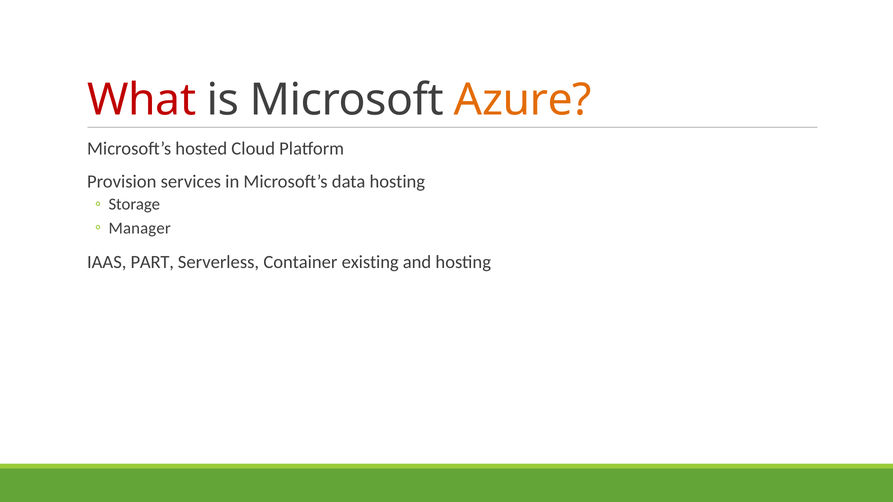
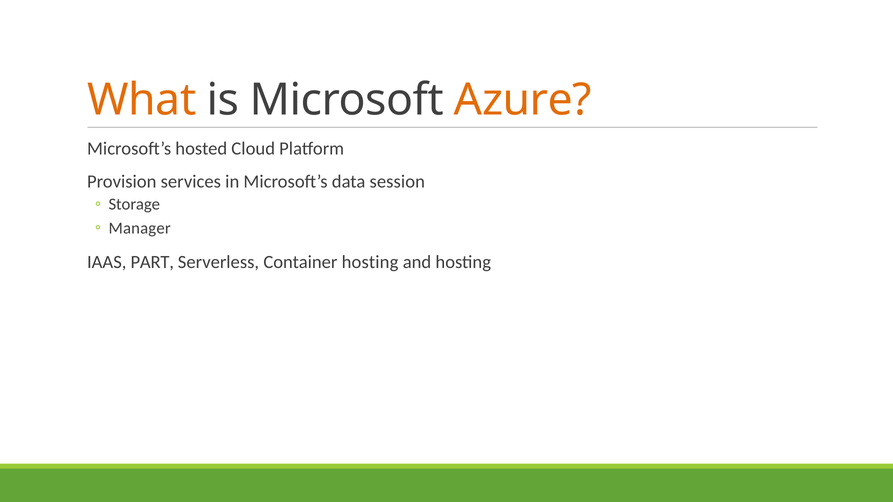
What colour: red -> orange
data hosting: hosting -> session
Container existing: existing -> hosting
